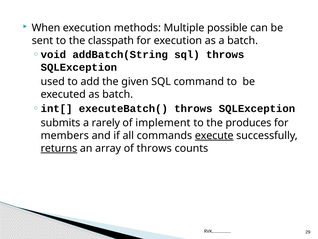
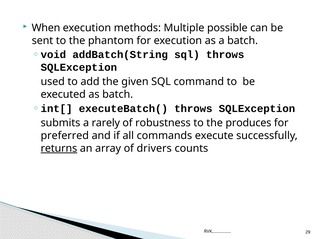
classpath: classpath -> phantom
implement: implement -> robustness
members: members -> preferred
execute underline: present -> none
of throws: throws -> drivers
